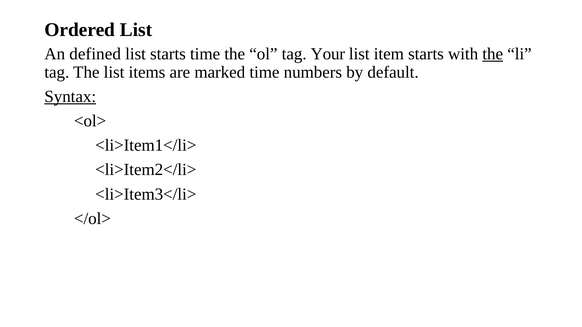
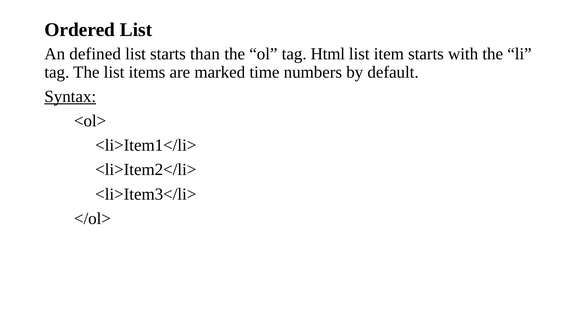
starts time: time -> than
Your: Your -> Html
the at (493, 54) underline: present -> none
